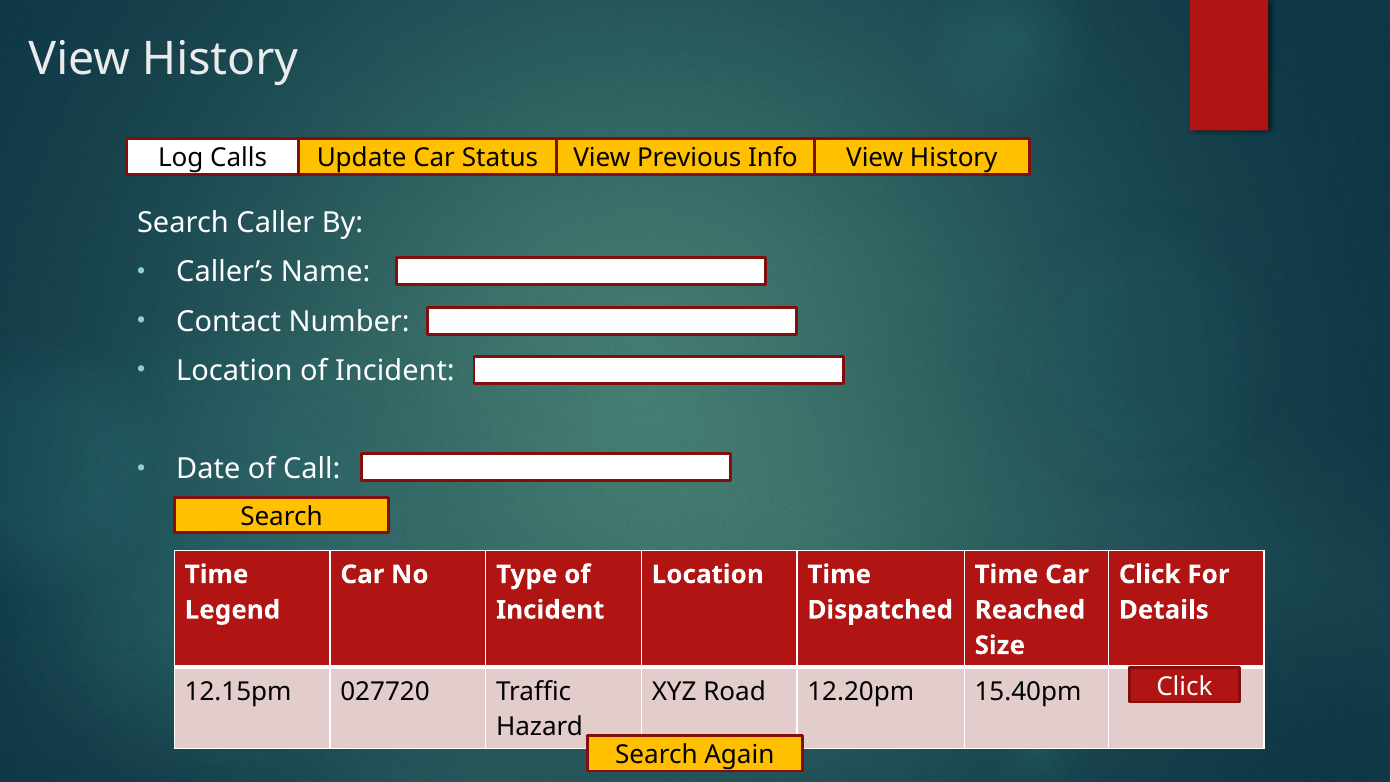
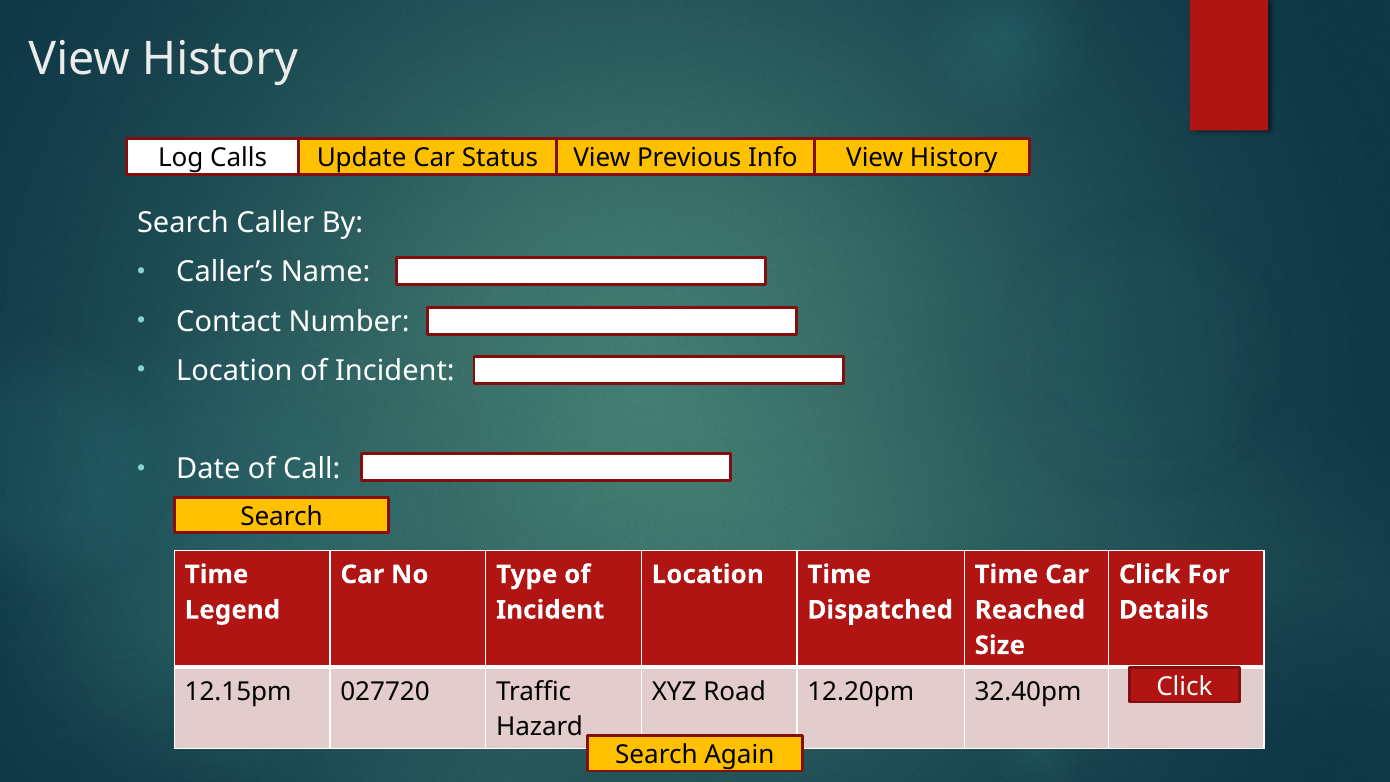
15.40pm: 15.40pm -> 32.40pm
